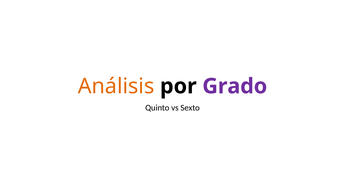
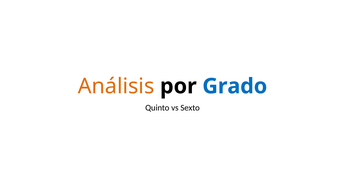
Grado colour: purple -> blue
